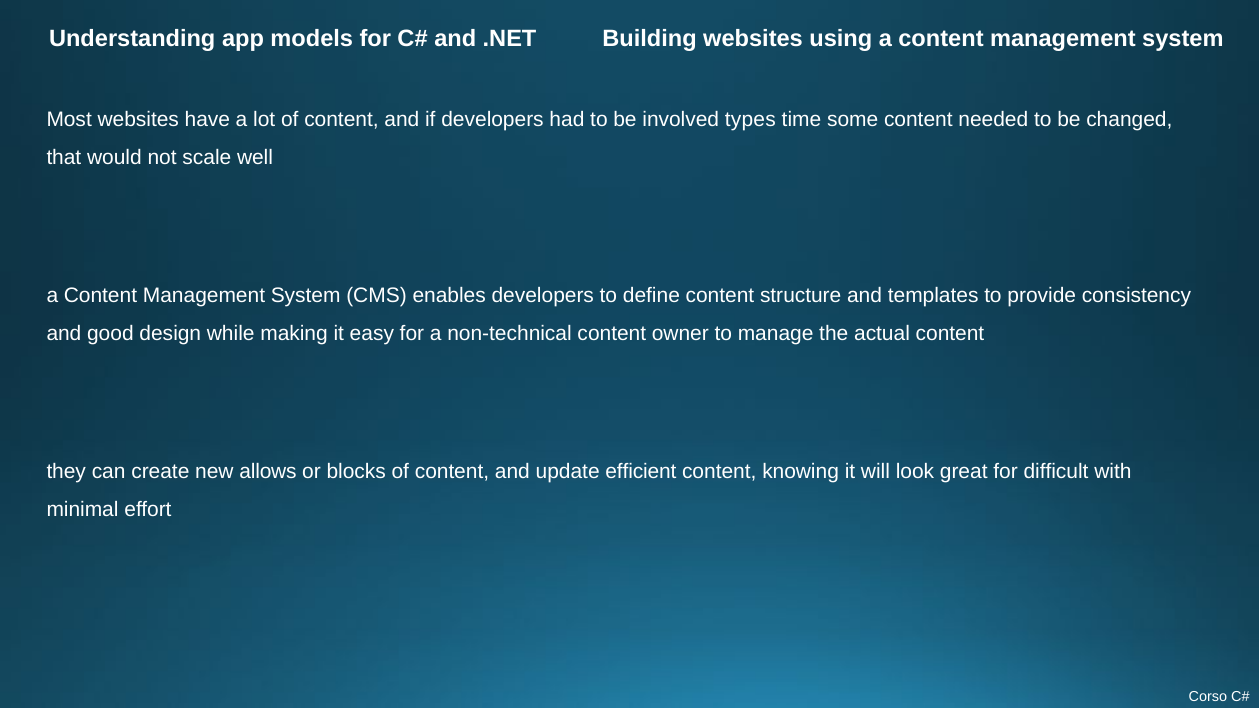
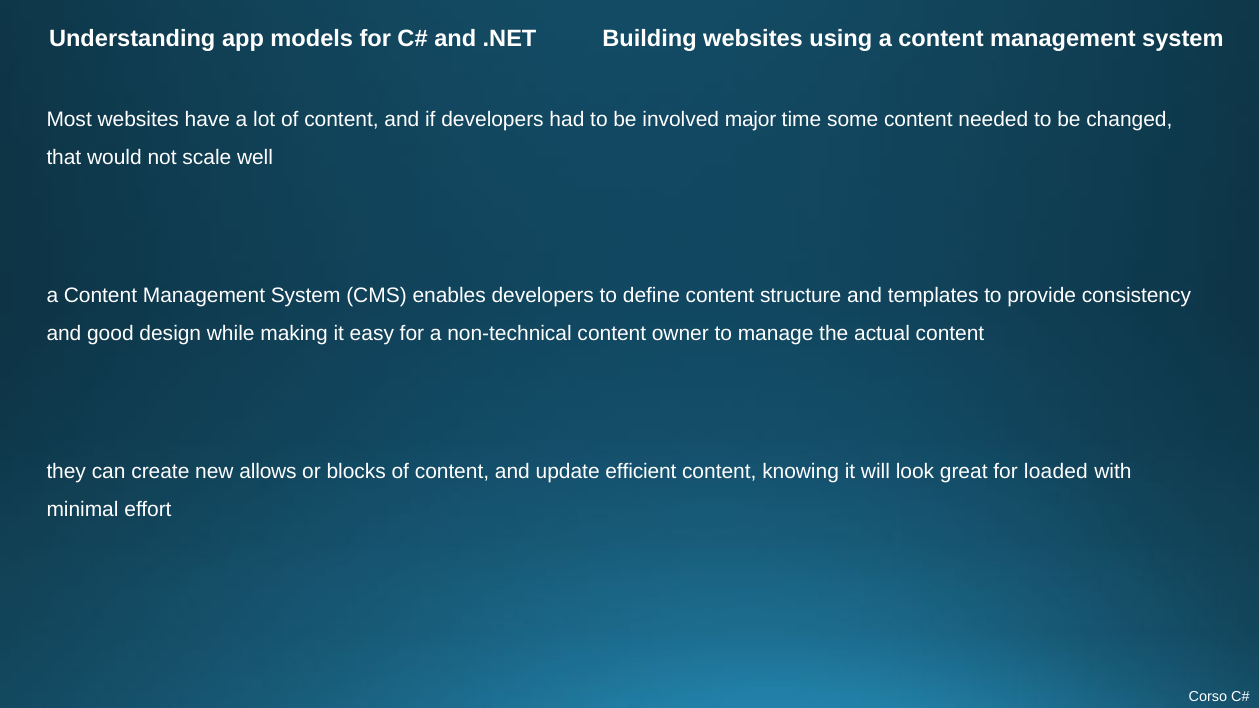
types: types -> major
difficult: difficult -> loaded
